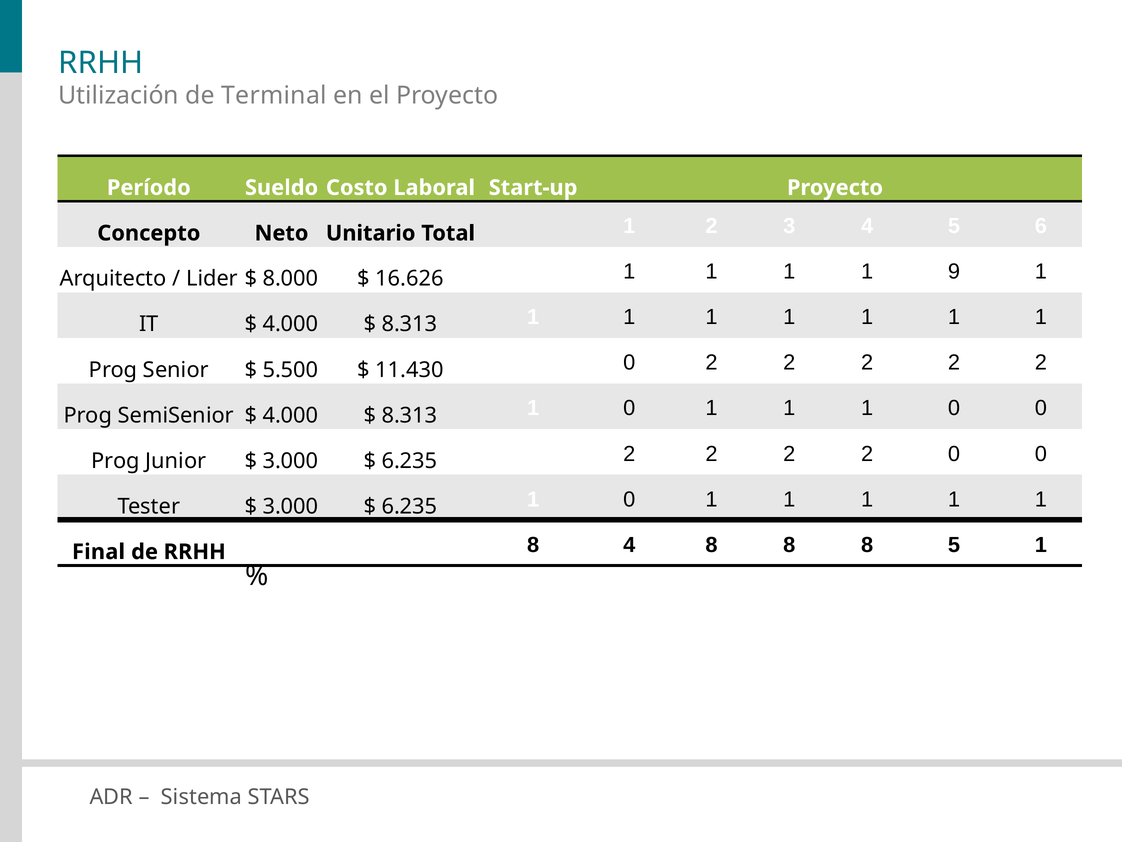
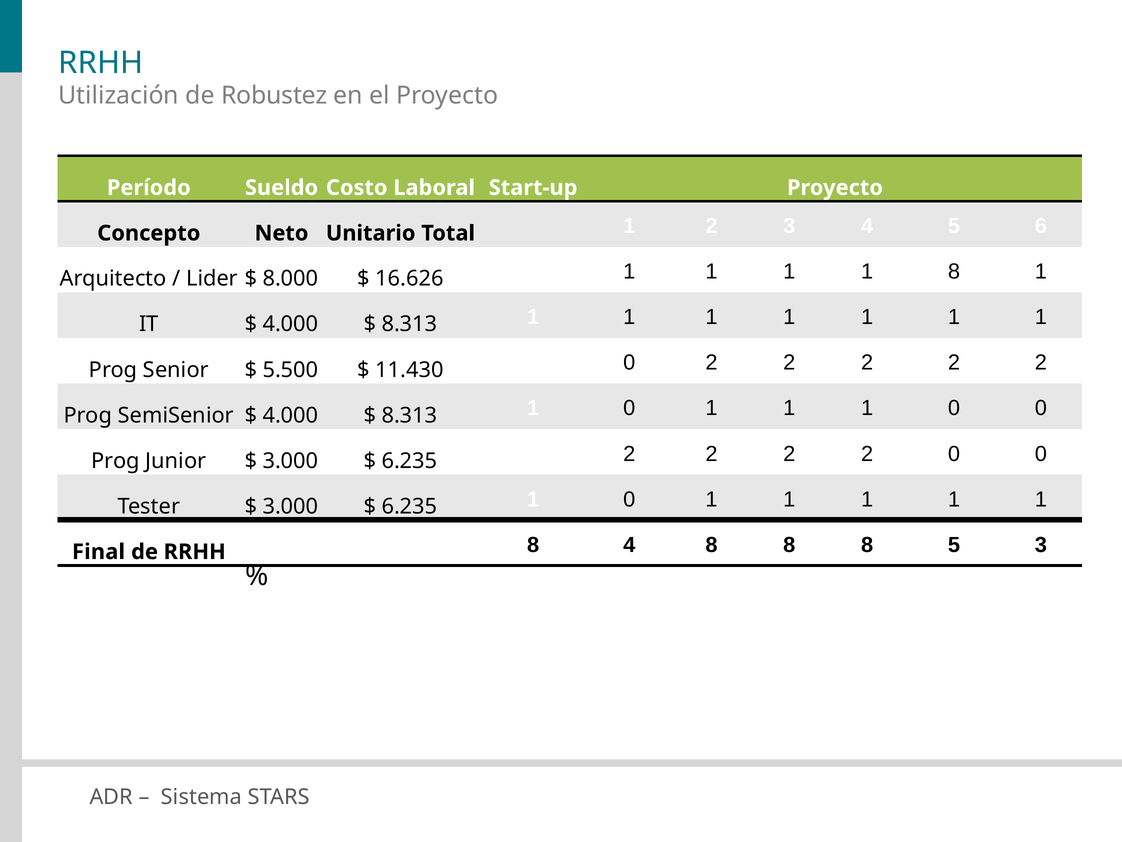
Terminal: Terminal -> Robustez
1 9: 9 -> 8
5 1: 1 -> 3
